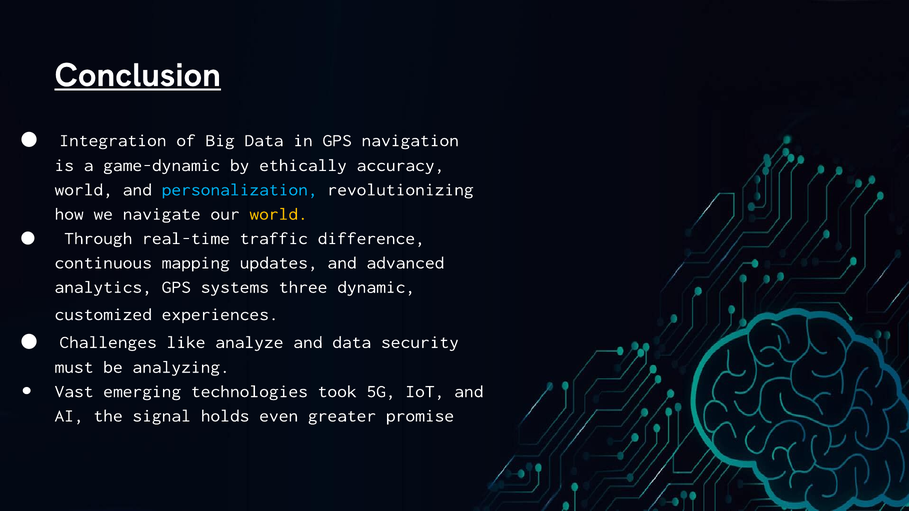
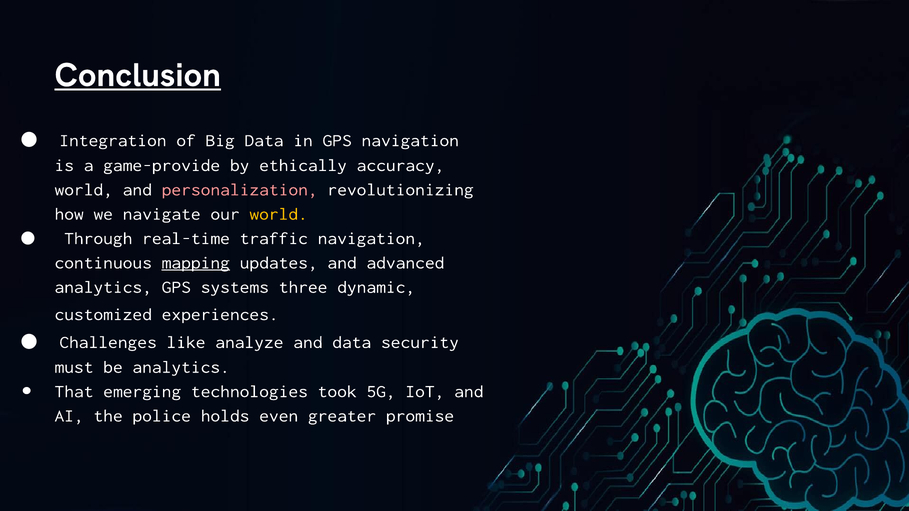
game-dynamic: game-dynamic -> game-provide
personalization colour: light blue -> pink
traffic difference: difference -> navigation
mapping underline: none -> present
be analyzing: analyzing -> analytics
Vast: Vast -> That
signal: signal -> police
